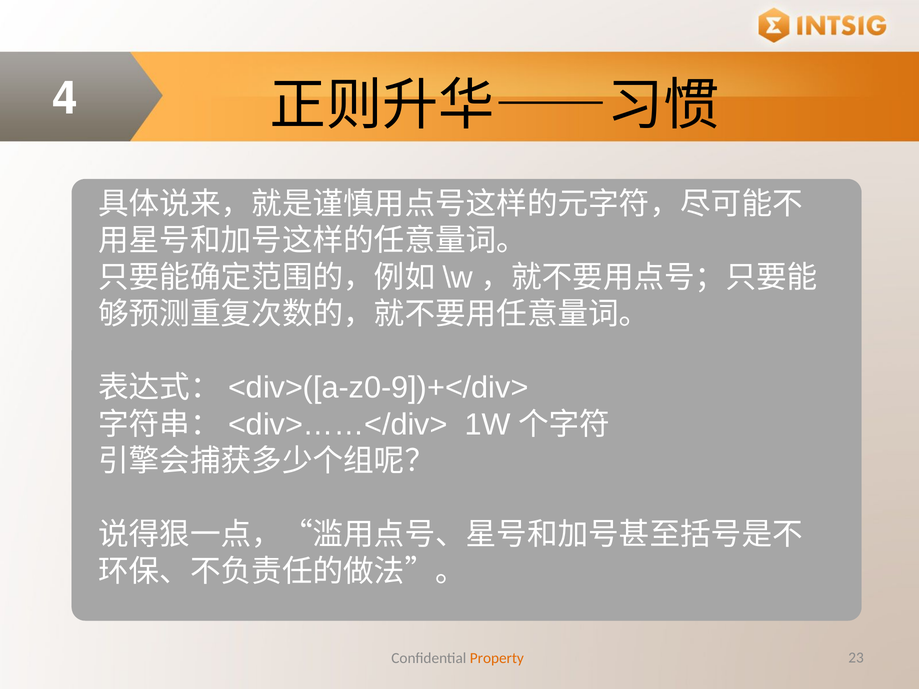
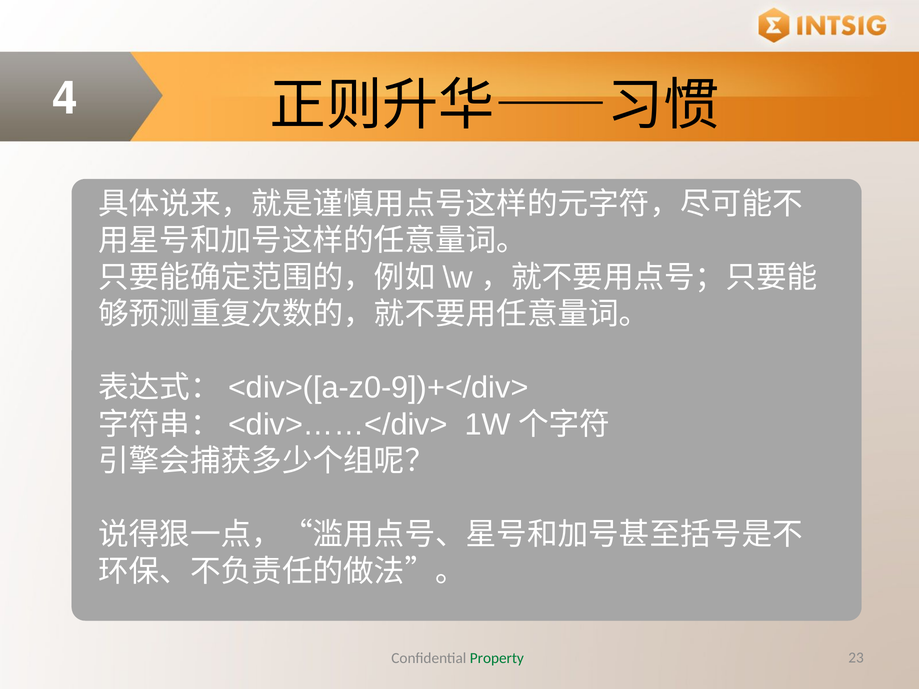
Property colour: orange -> green
